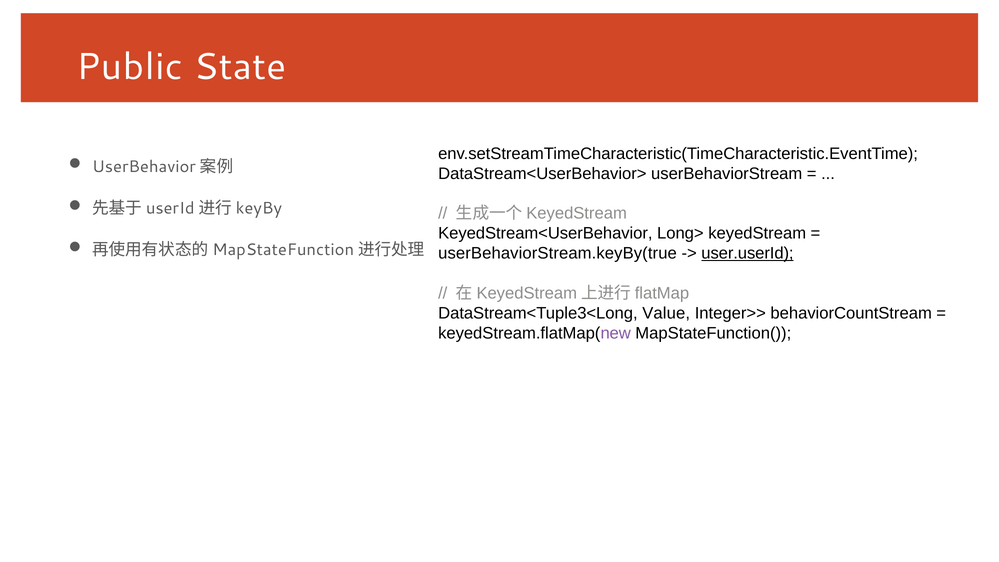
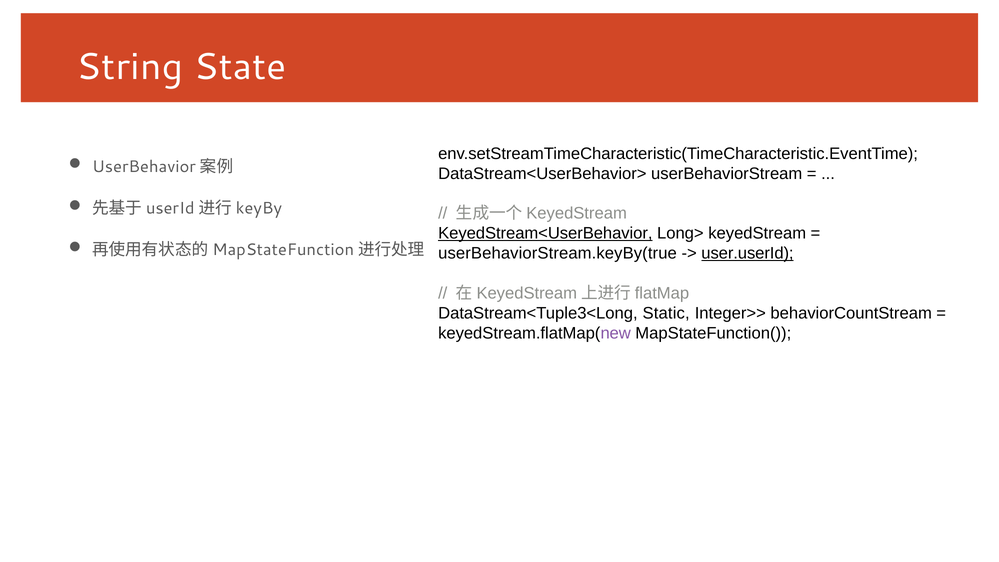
Public: Public -> String
KeyedStream<UserBehavior underline: none -> present
Value: Value -> Static
